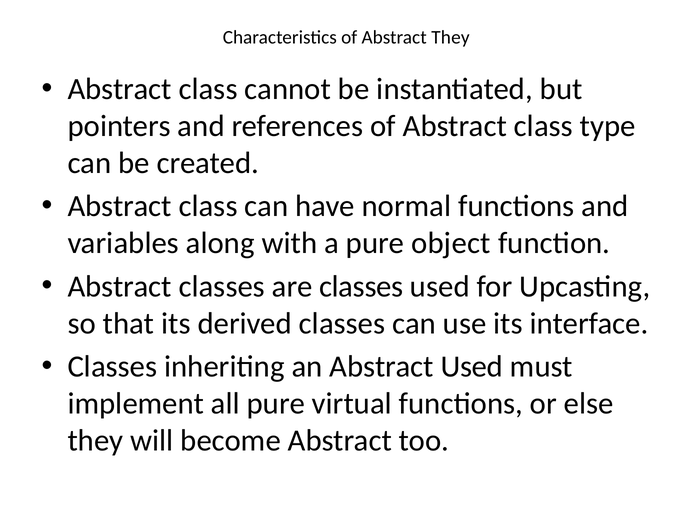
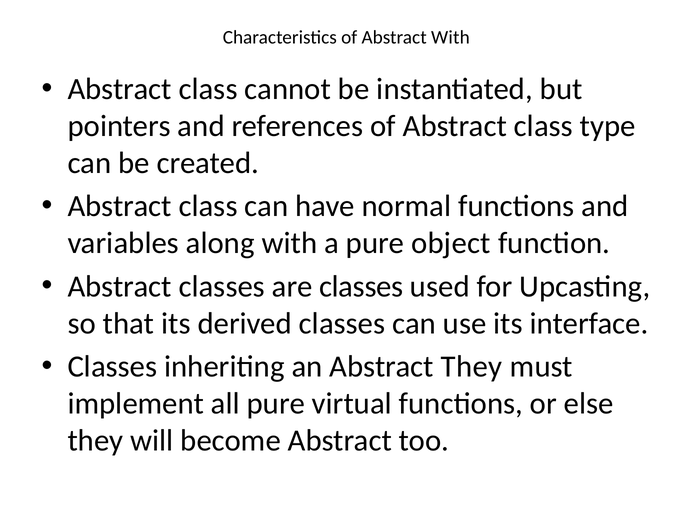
Abstract They: They -> With
Abstract Used: Used -> They
